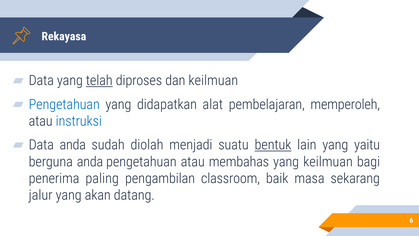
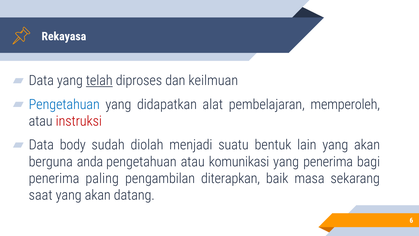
instruksi colour: blue -> red
Data anda: anda -> body
bentuk underline: present -> none
lain yang yaitu: yaitu -> akan
membahas: membahas -> komunikasi
yang keilmuan: keilmuan -> penerima
classroom: classroom -> diterapkan
jalur: jalur -> saat
